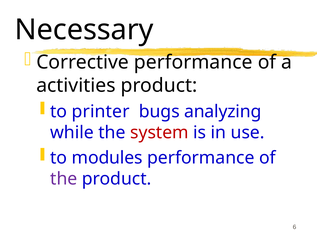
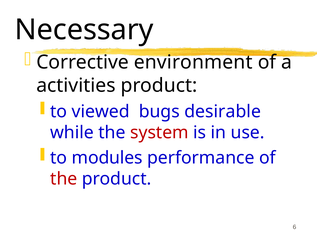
Corrective performance: performance -> environment
printer: printer -> viewed
analyzing: analyzing -> desirable
the at (64, 179) colour: purple -> red
